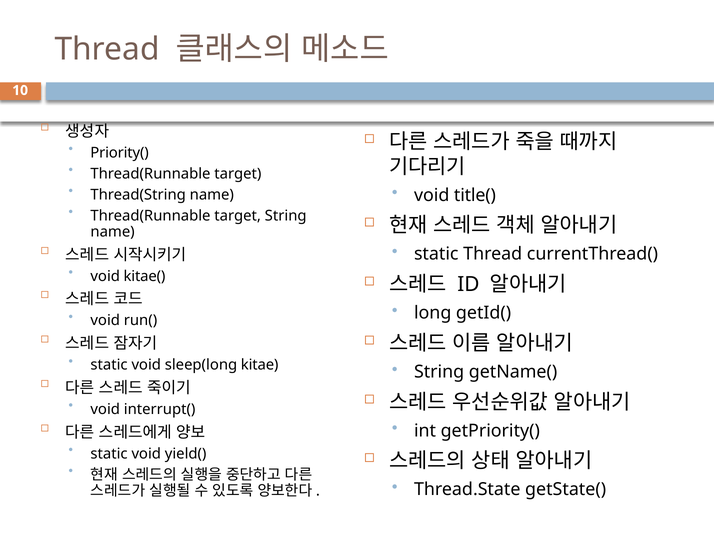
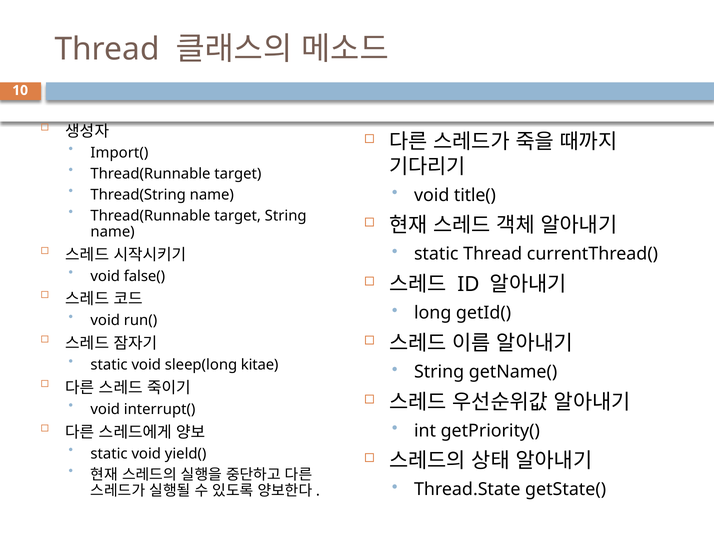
Priority(: Priority( -> Import(
kitae(: kitae( -> false(
